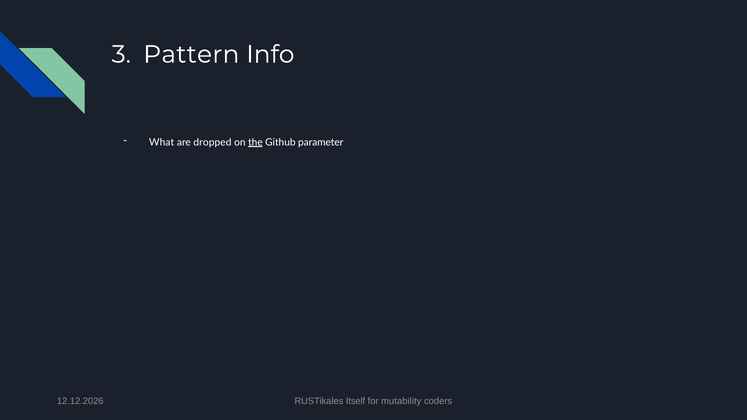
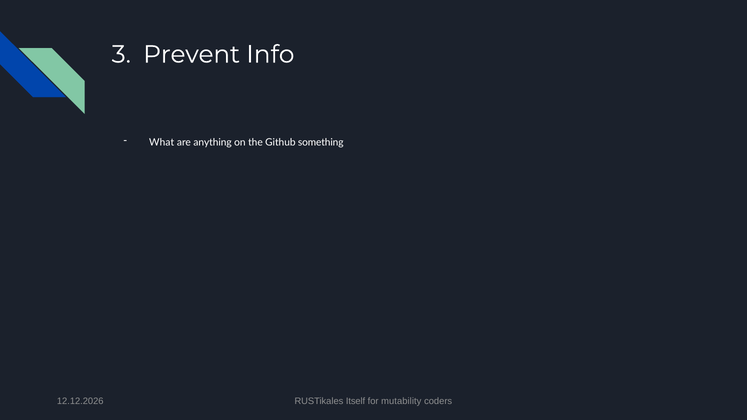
Pattern: Pattern -> Prevent
dropped: dropped -> anything
the underline: present -> none
parameter: parameter -> something
